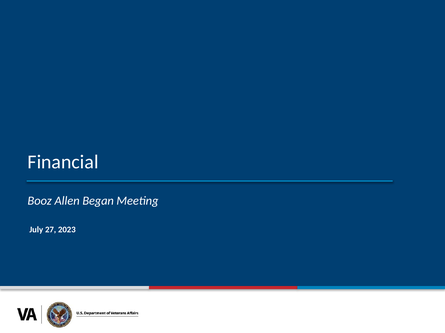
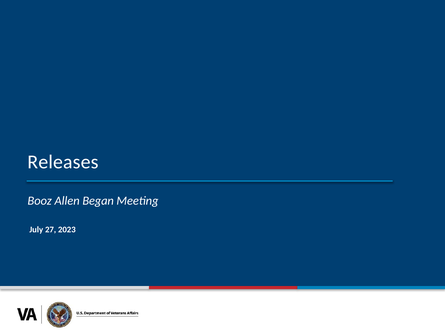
Financial: Financial -> Releases
